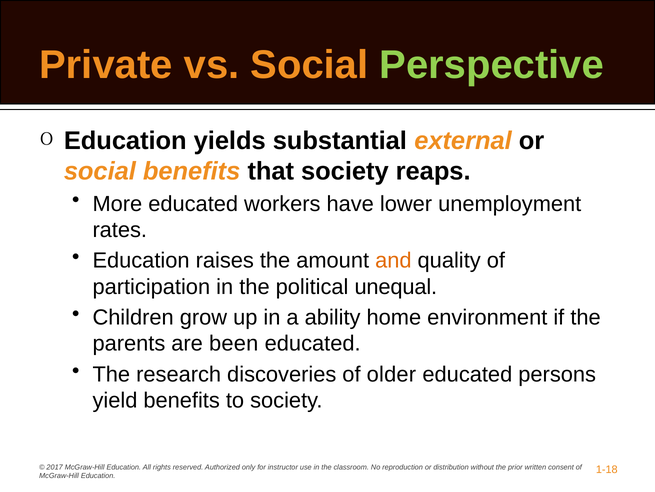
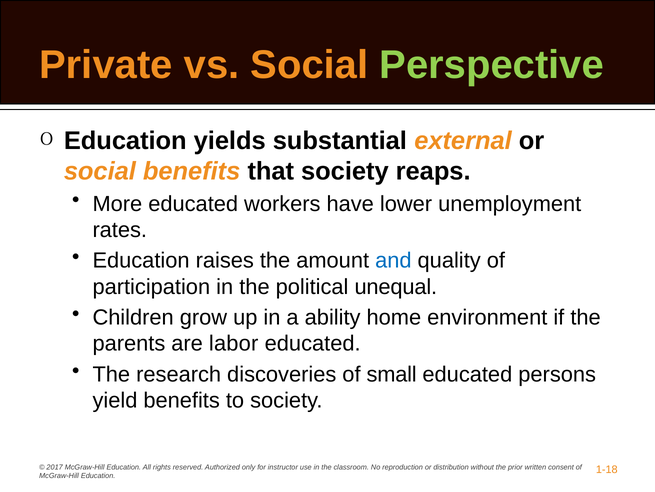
and colour: orange -> blue
been: been -> labor
older: older -> small
